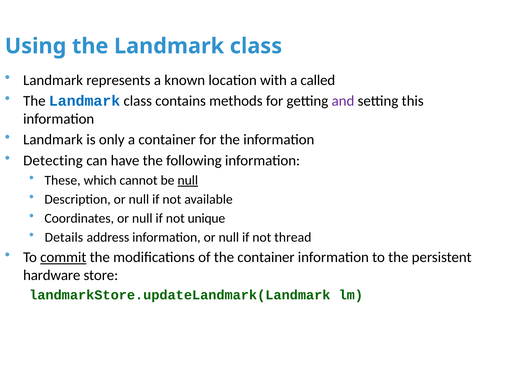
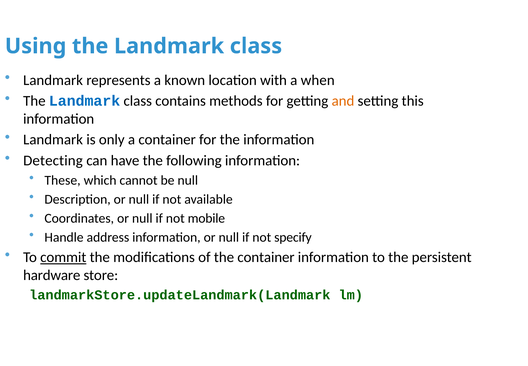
called: called -> when
and colour: purple -> orange
null at (188, 180) underline: present -> none
unique: unique -> mobile
Details: Details -> Handle
thread: thread -> specify
